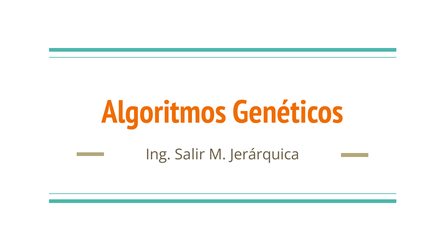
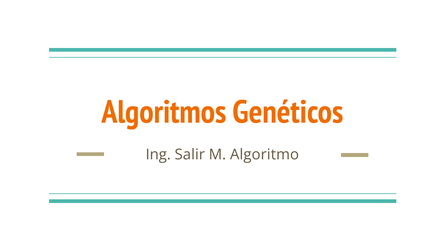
Jerárquica: Jerárquica -> Algoritmo
